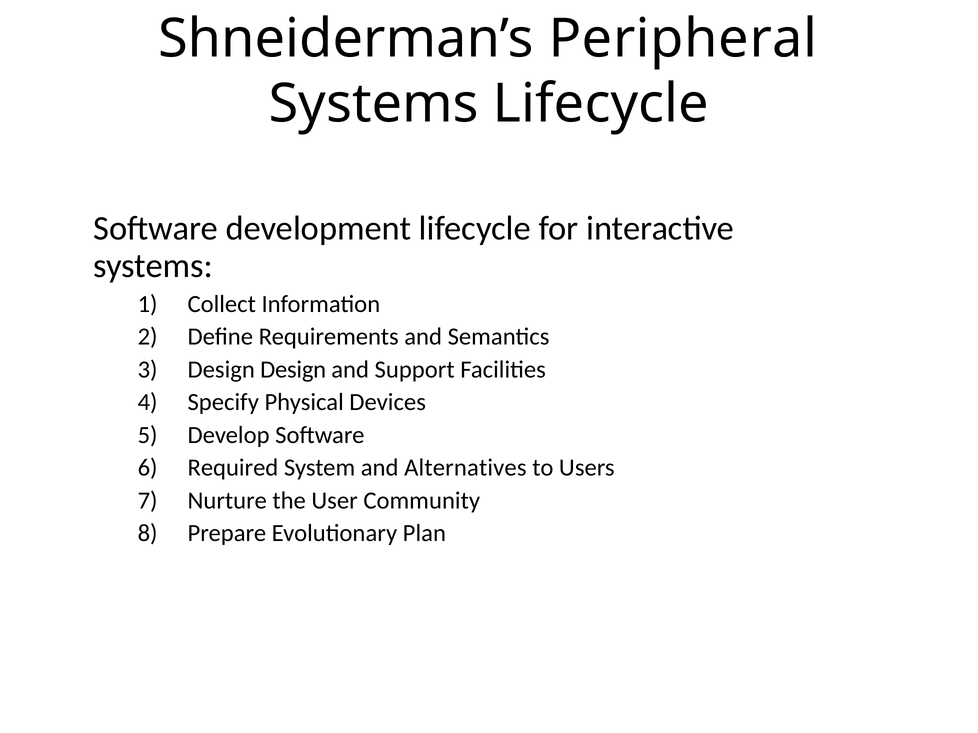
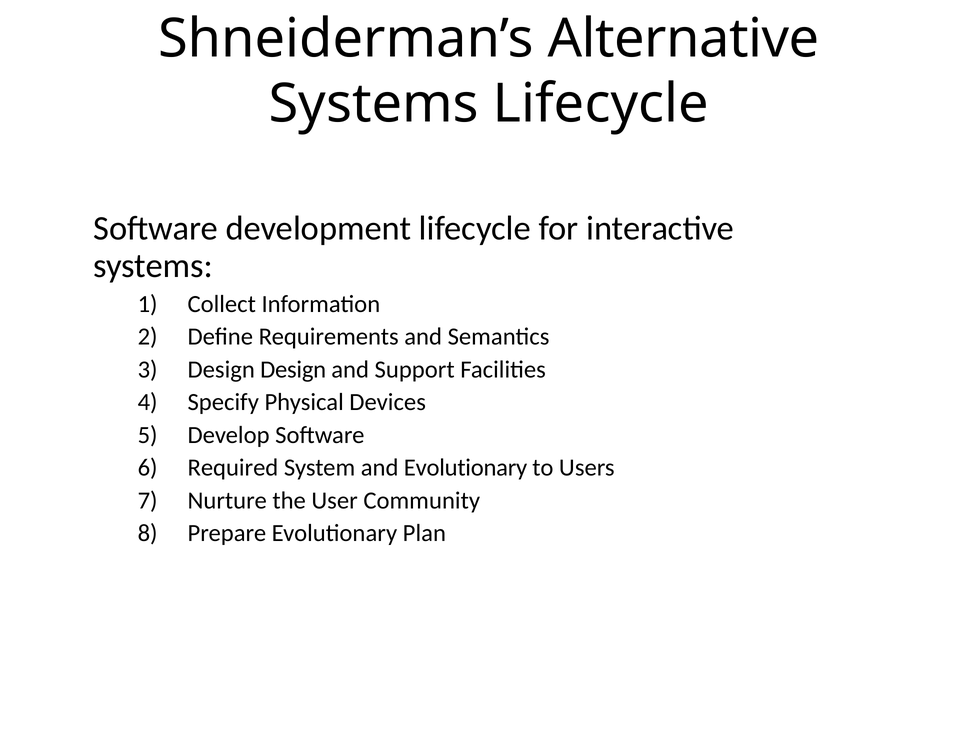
Peripheral: Peripheral -> Alternative
and Alternatives: Alternatives -> Evolutionary
